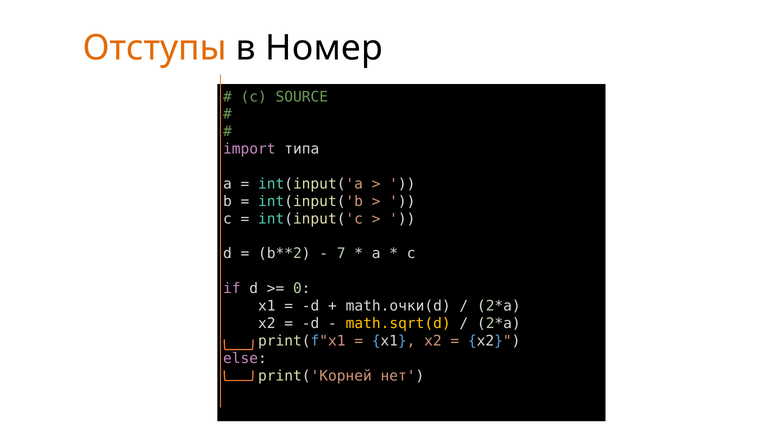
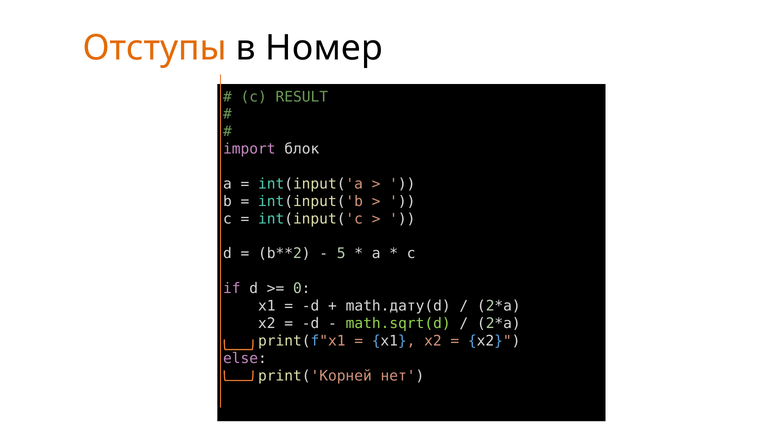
SOURCE: SOURCE -> RESULT
типа: типа -> блок
7: 7 -> 5
math.очки(d: math.очки(d -> math.дату(d
math.sqrt(d colour: yellow -> light green
